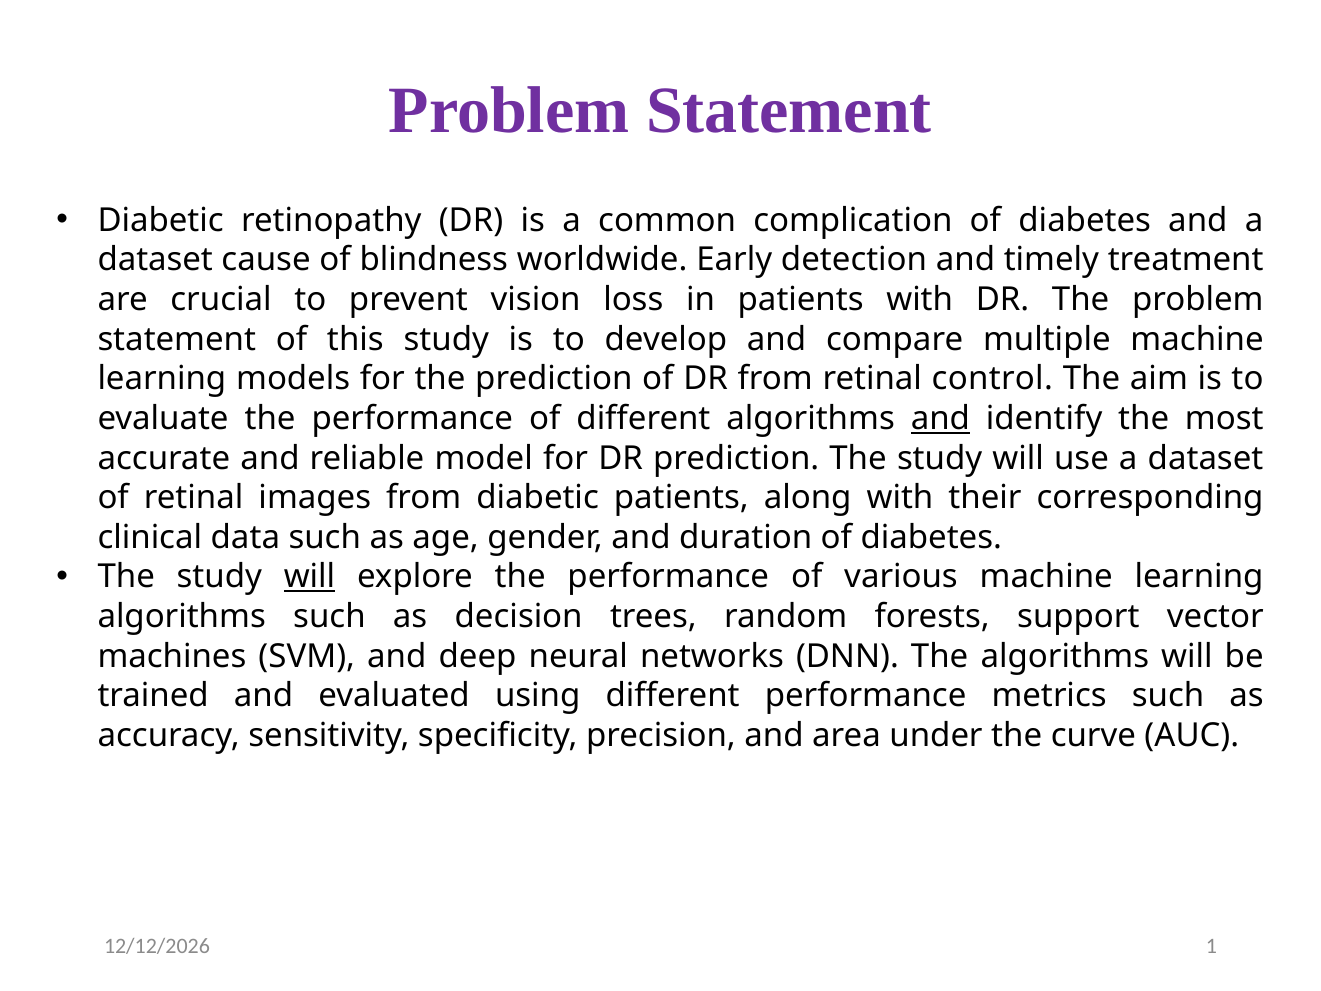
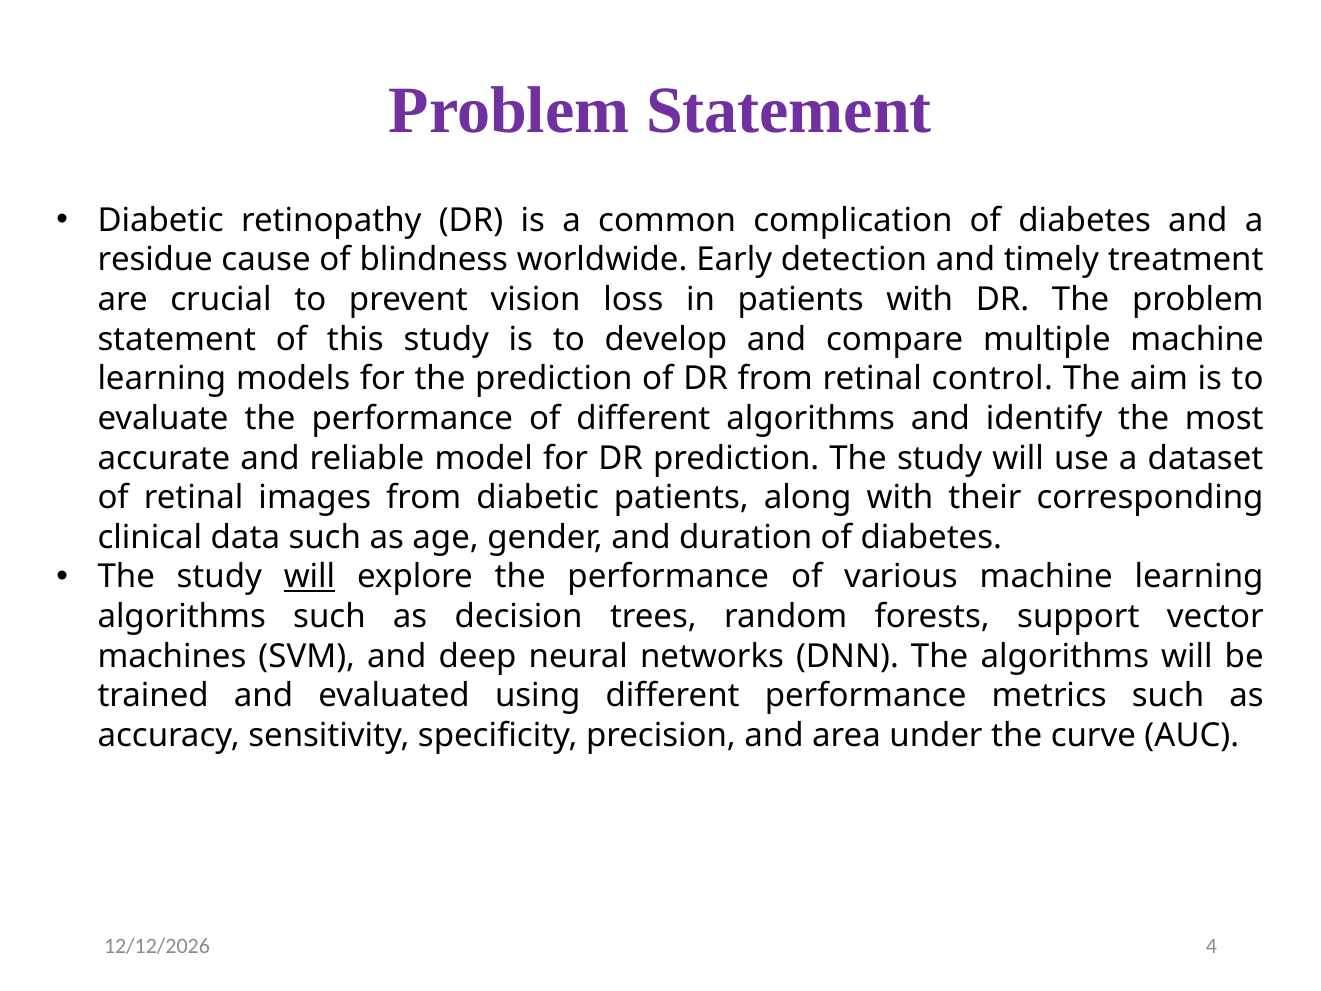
dataset at (155, 260): dataset -> residue
and at (940, 418) underline: present -> none
1: 1 -> 4
